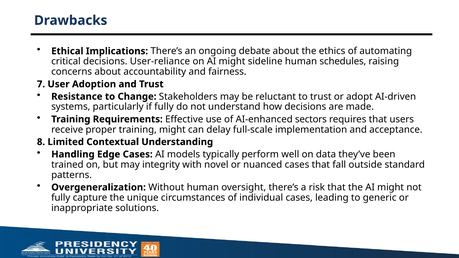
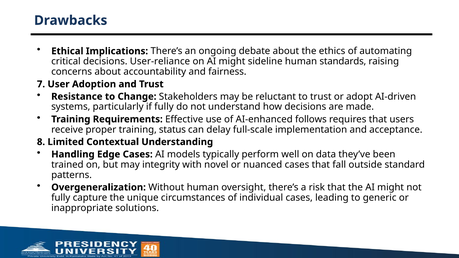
schedules: schedules -> standards
sectors: sectors -> follows
training might: might -> status
